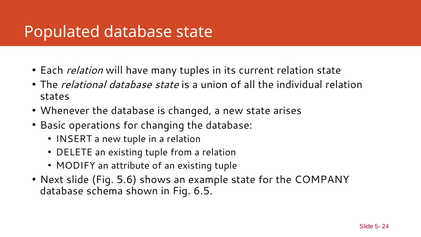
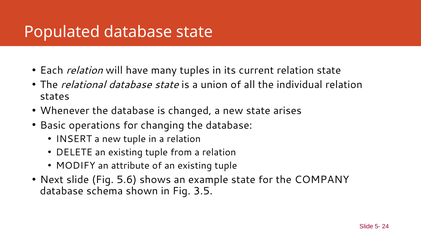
6.5: 6.5 -> 3.5
